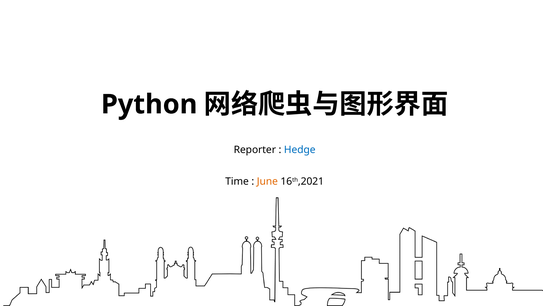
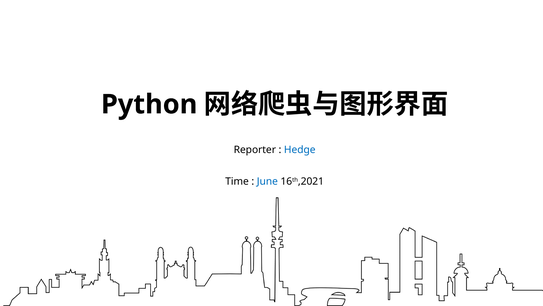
June colour: orange -> blue
